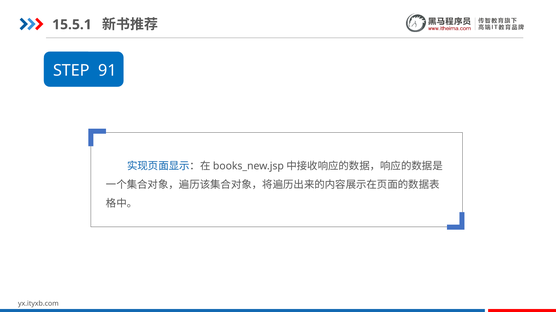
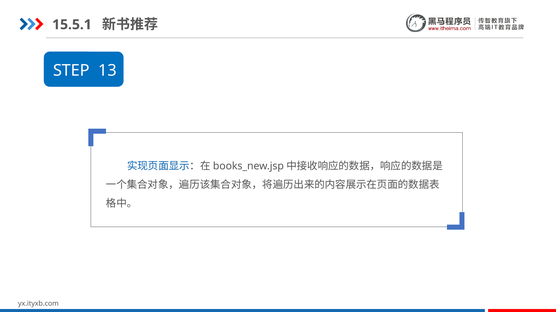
91: 91 -> 13
